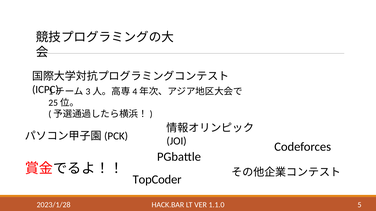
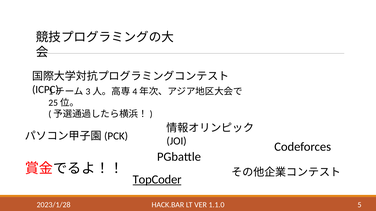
TopCoder underline: none -> present
